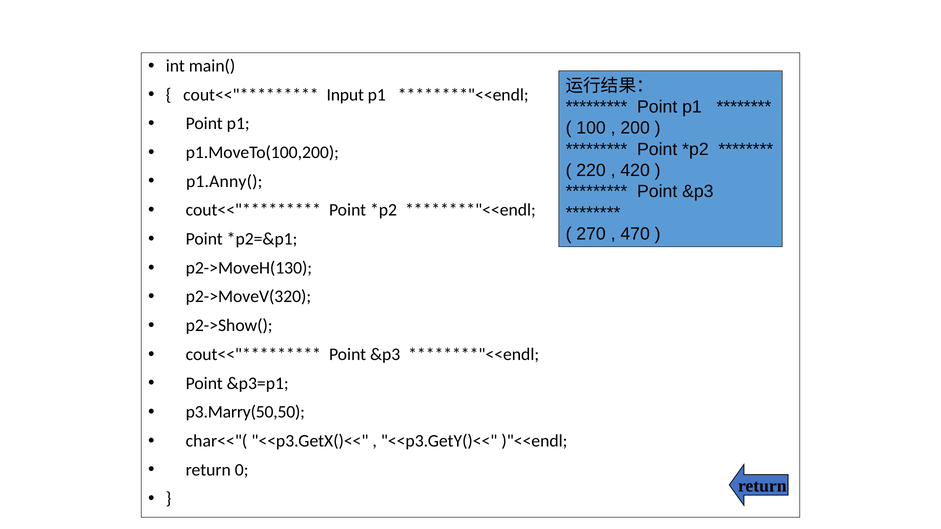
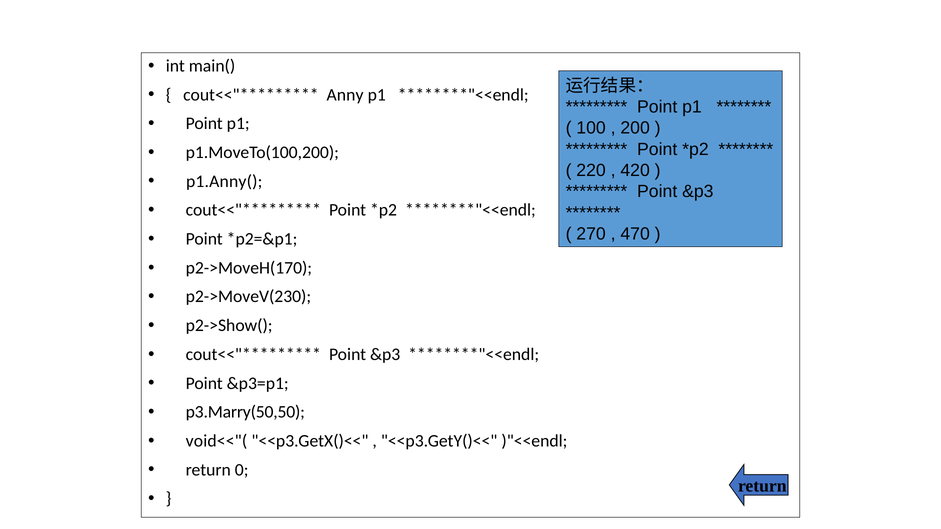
Input: Input -> Anny
p2->MoveH(130: p2->MoveH(130 -> p2->MoveH(170
p2->MoveV(320: p2->MoveV(320 -> p2->MoveV(230
char<<"(: char<<"( -> void<<"(
